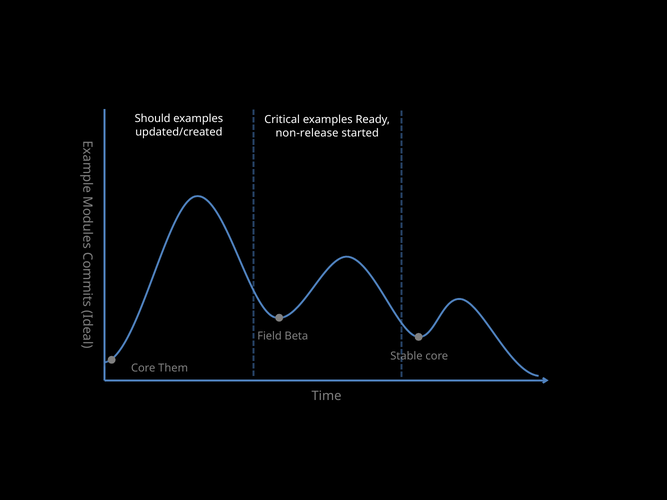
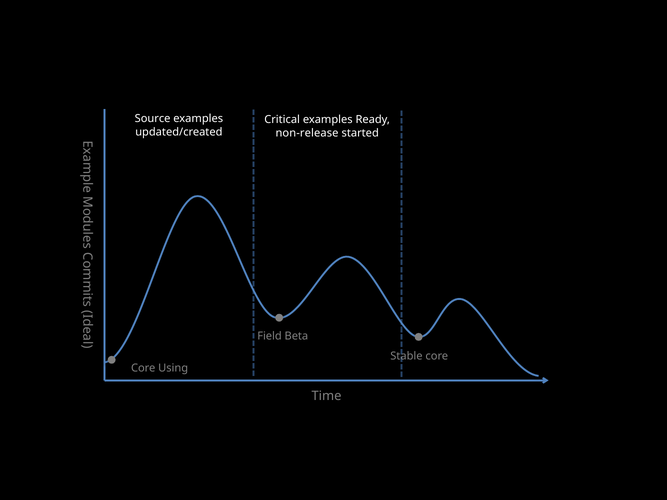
Should: Should -> Source
Them: Them -> Using
